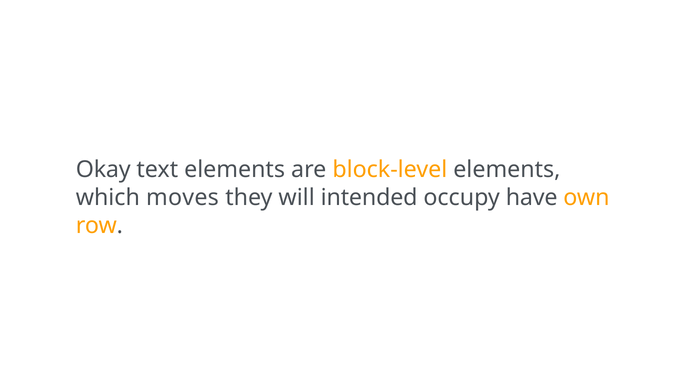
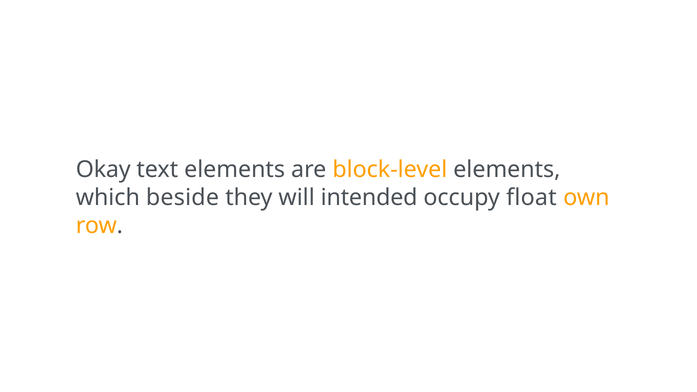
moves: moves -> beside
have: have -> float
